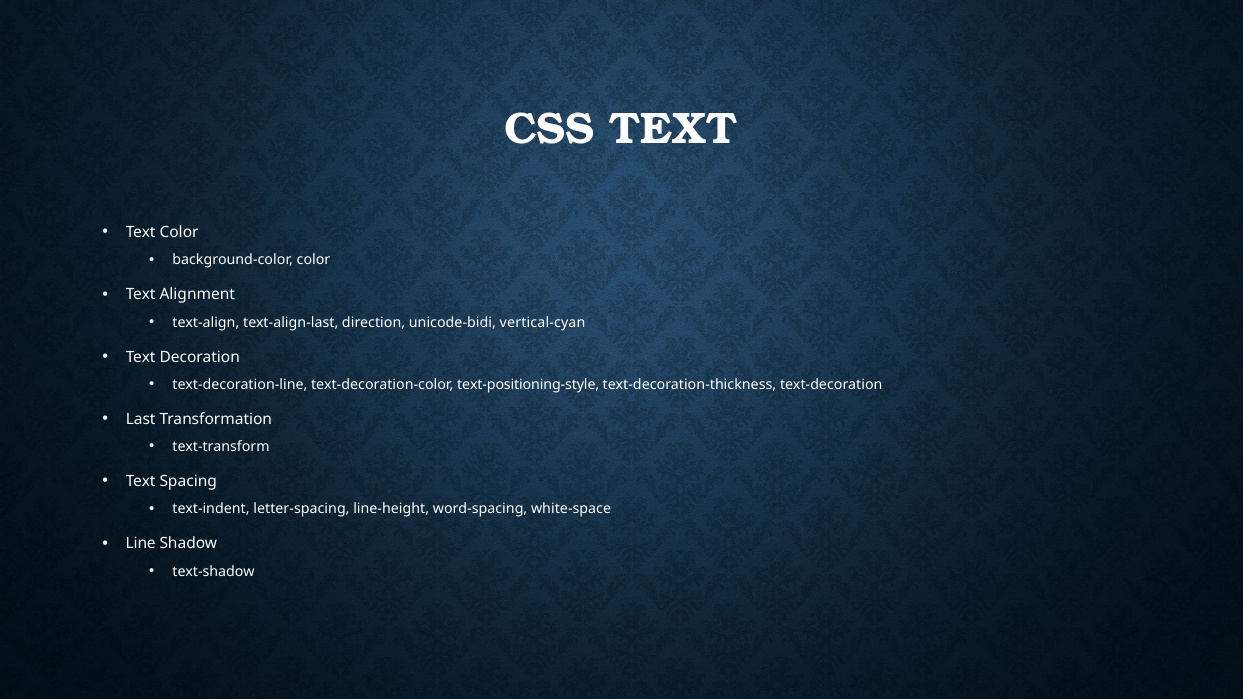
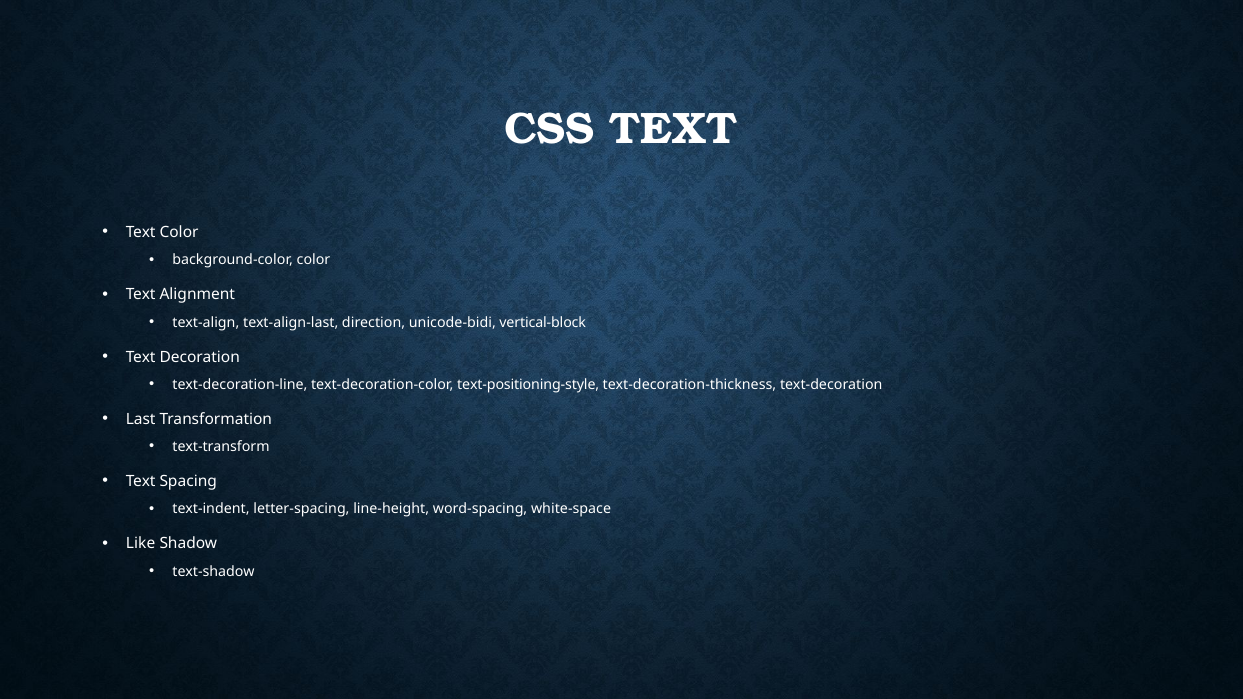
vertical-cyan: vertical-cyan -> vertical-block
Line: Line -> Like
